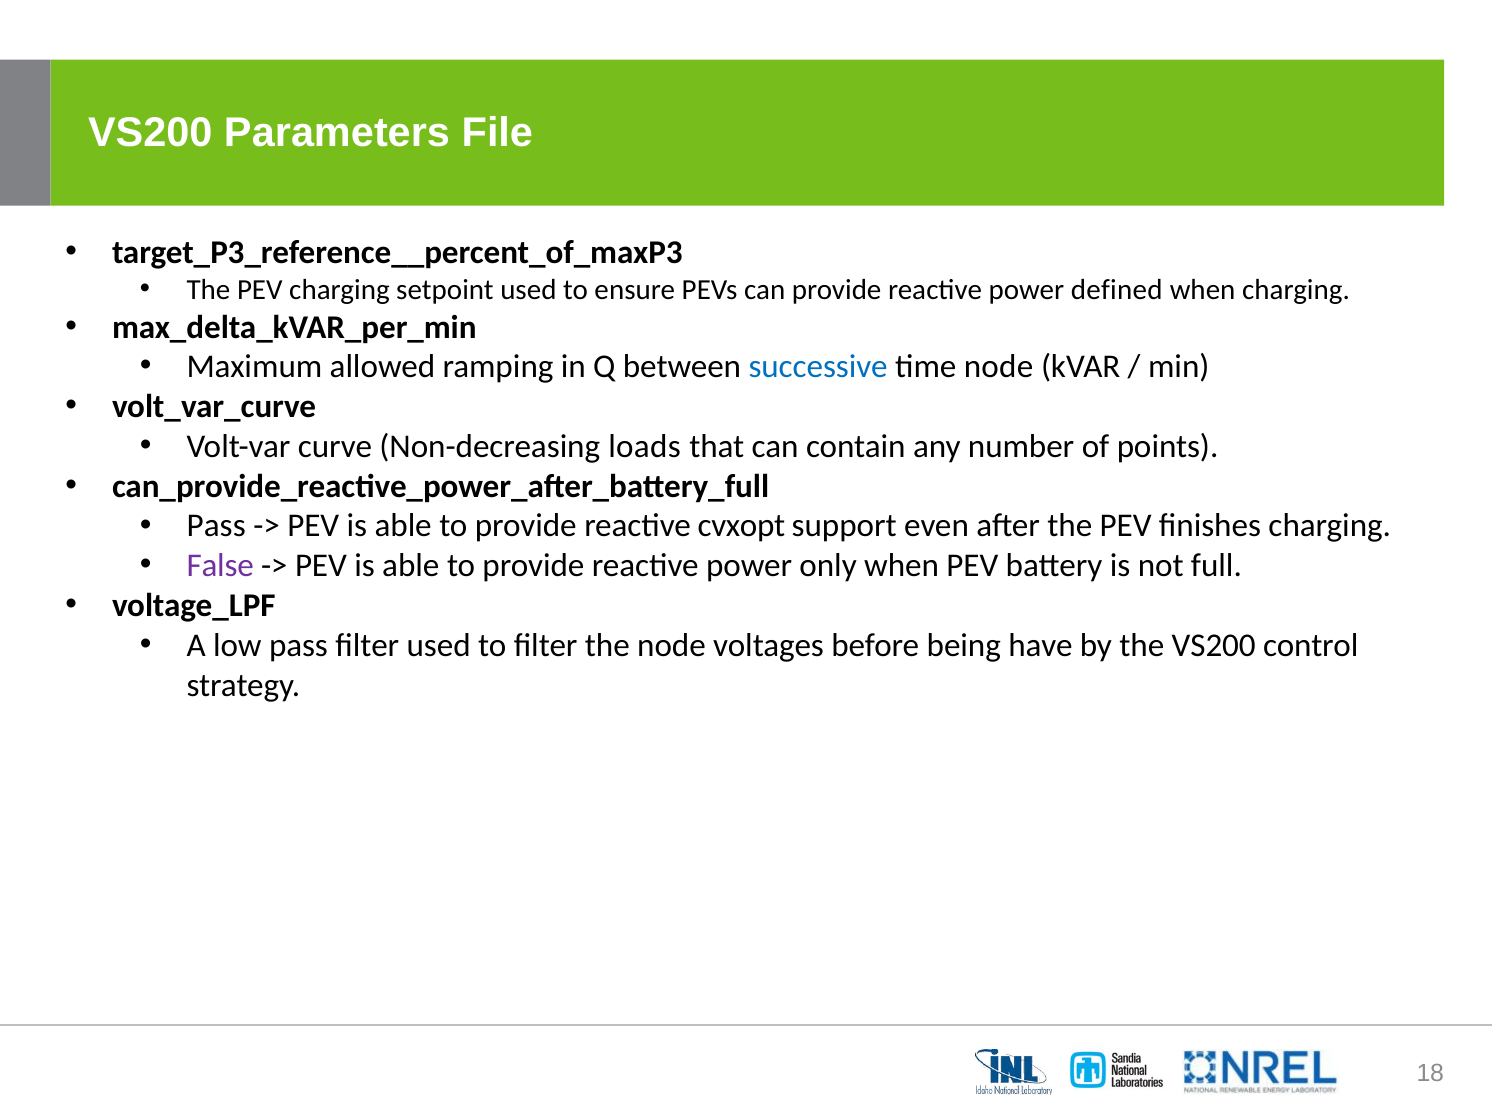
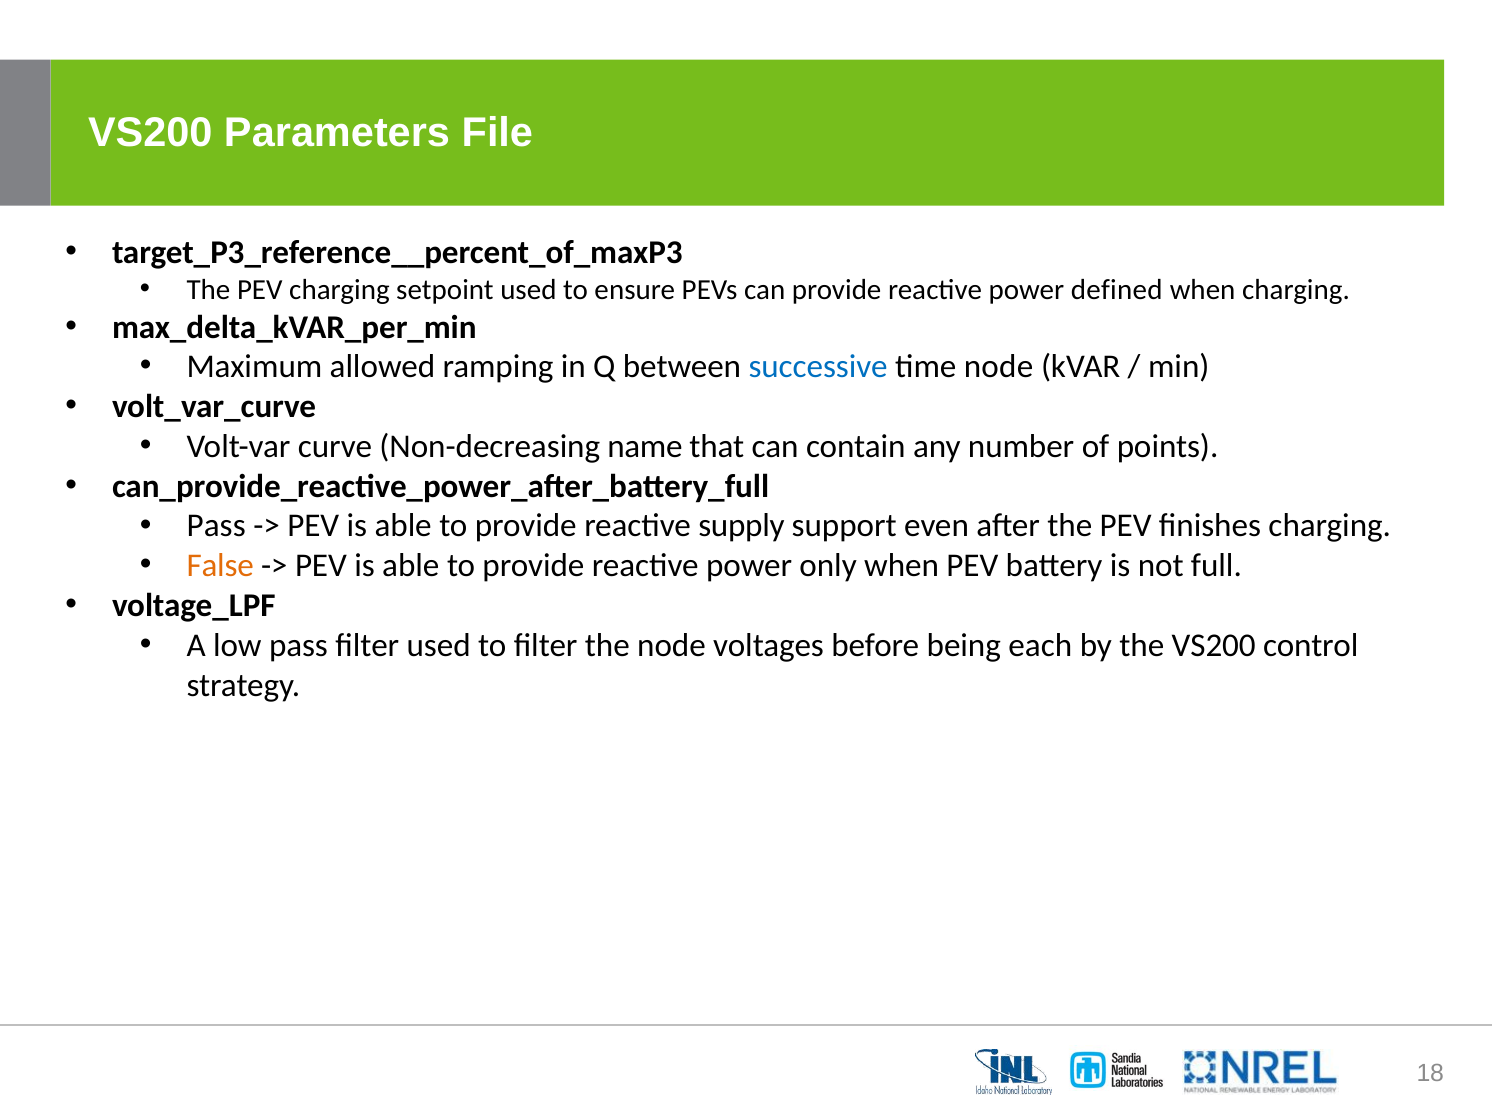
loads: loads -> name
cvxopt: cvxopt -> supply
False colour: purple -> orange
have: have -> each
